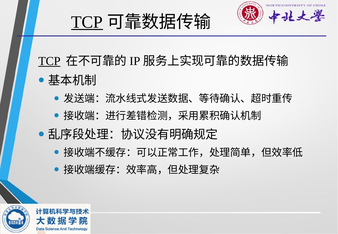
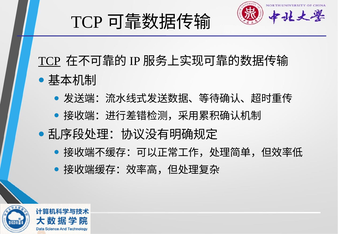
TCP at (87, 22) underline: present -> none
